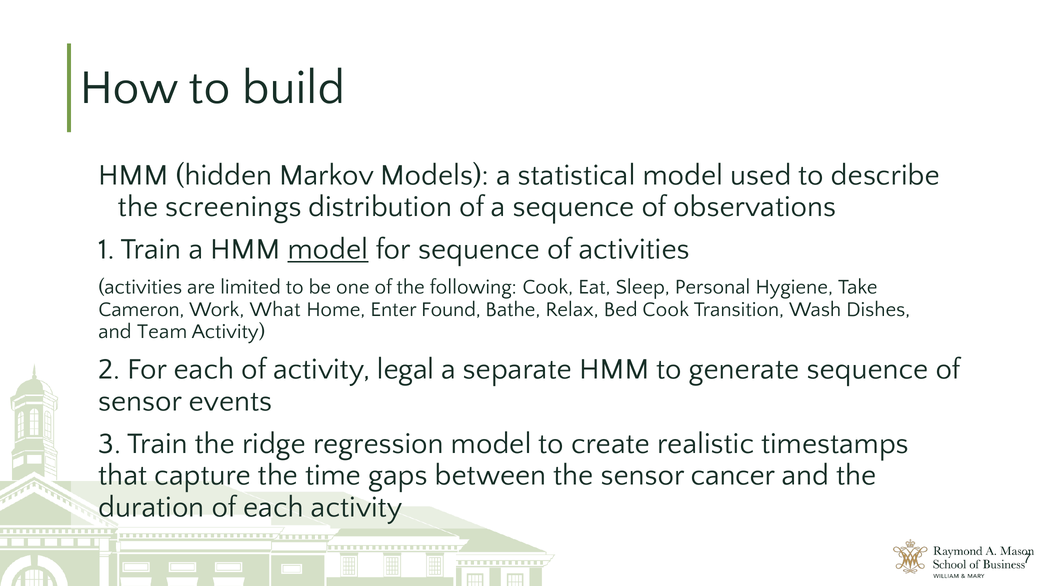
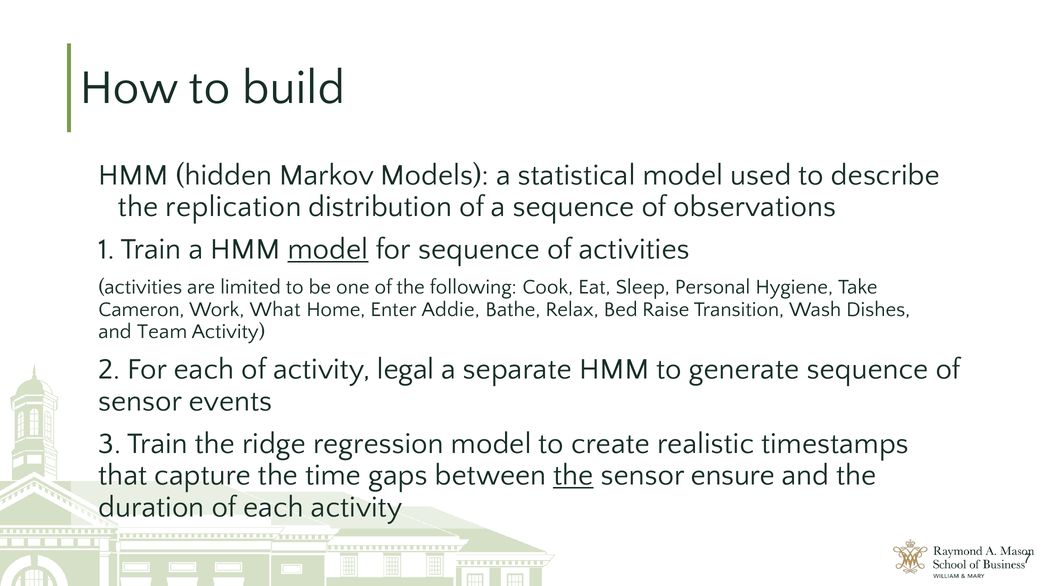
screenings: screenings -> replication
Found: Found -> Addie
Bed Cook: Cook -> Raise
the at (573, 476) underline: none -> present
cancer: cancer -> ensure
